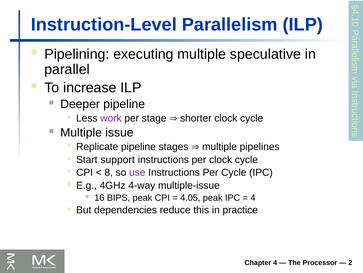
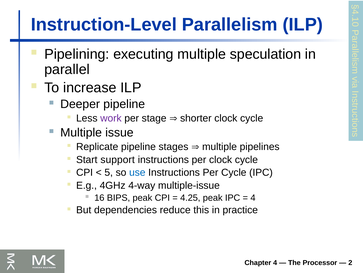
speculative: speculative -> speculation
8: 8 -> 5
use colour: purple -> blue
4.05: 4.05 -> 4.25
